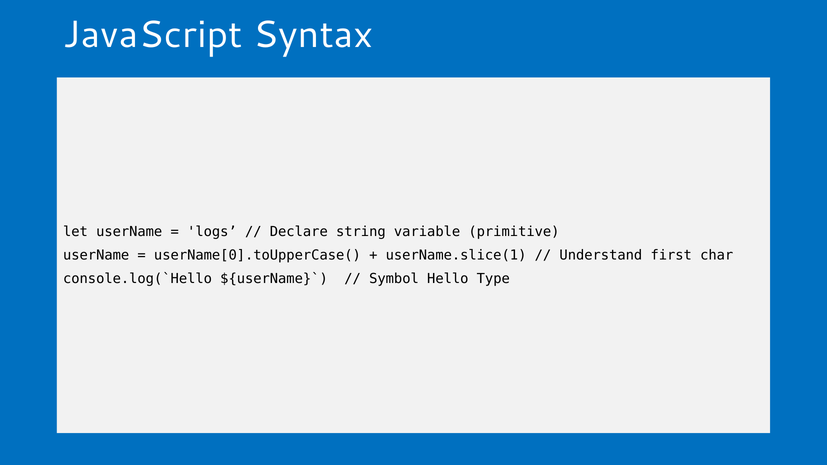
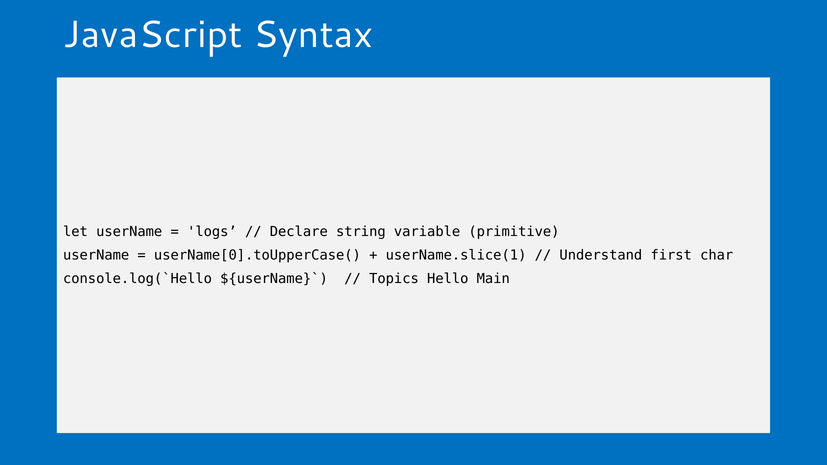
Symbol: Symbol -> Topics
Type: Type -> Main
